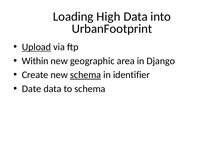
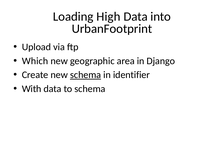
Upload underline: present -> none
Within: Within -> Which
Date: Date -> With
